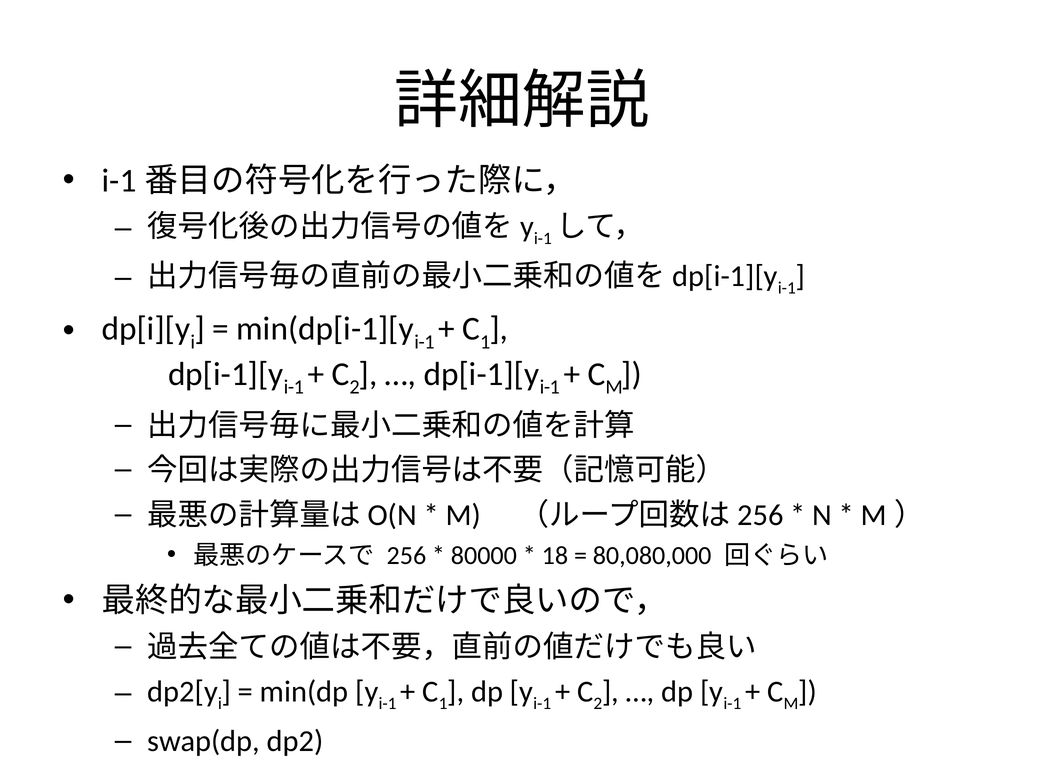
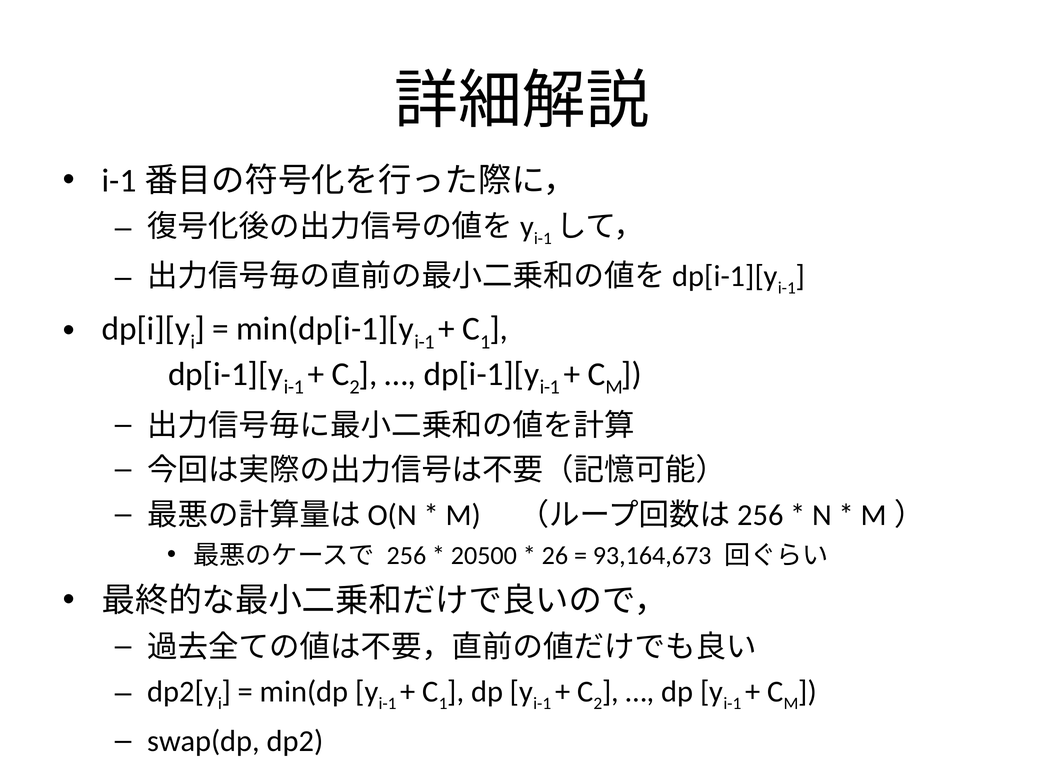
80000: 80000 -> 20500
18: 18 -> 26
80,080,000: 80,080,000 -> 93,164,673
